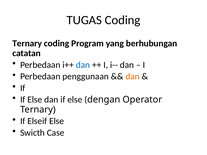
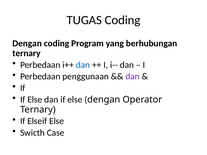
Ternary at (27, 43): Ternary -> Dengan
catatan at (27, 53): catatan -> ternary
dan at (133, 77) colour: orange -> purple
